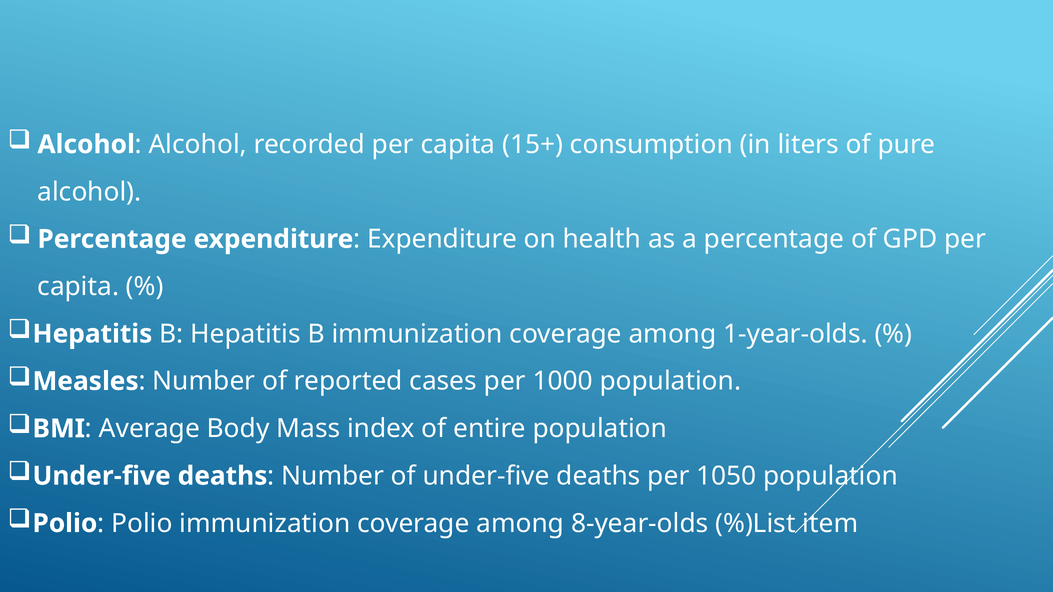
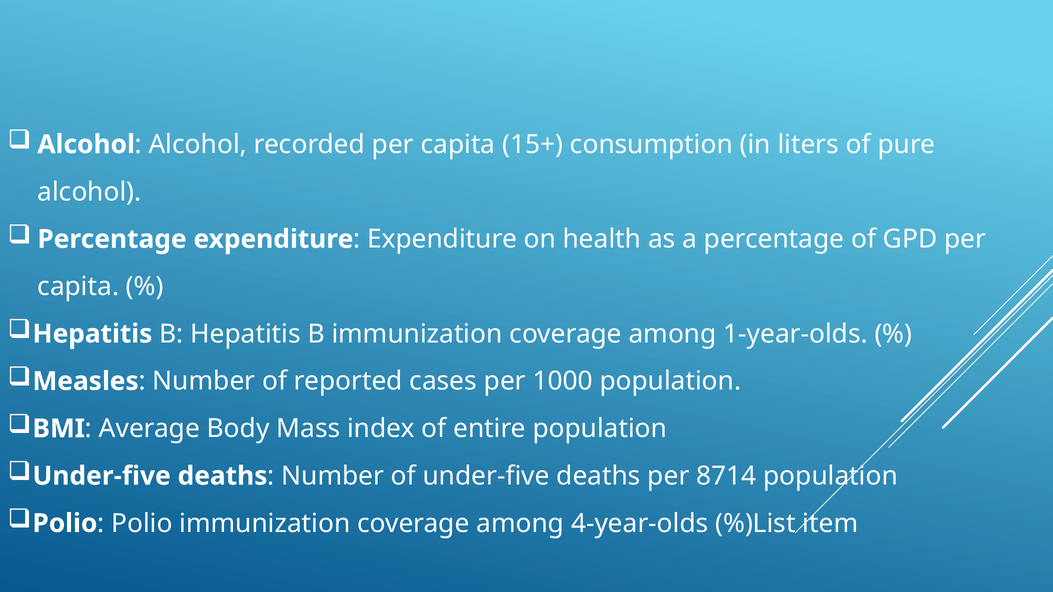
1050: 1050 -> 8714
8-year-olds: 8-year-olds -> 4-year-olds
